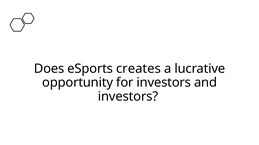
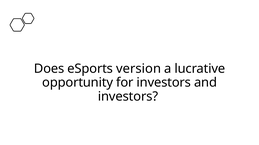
creates: creates -> version
